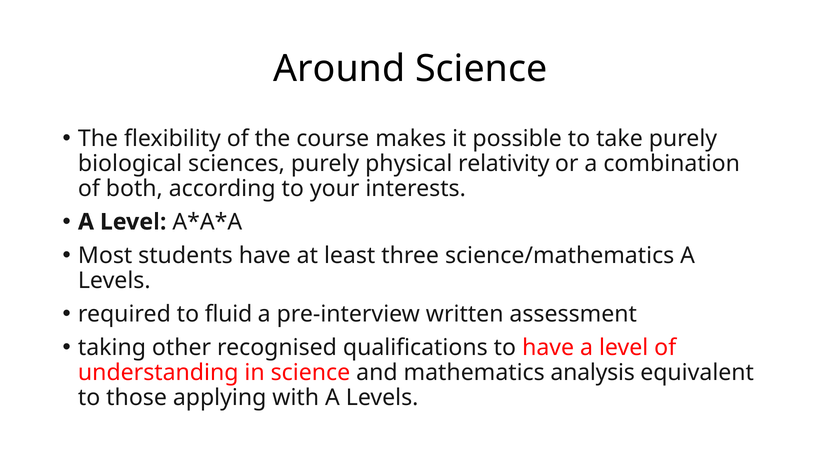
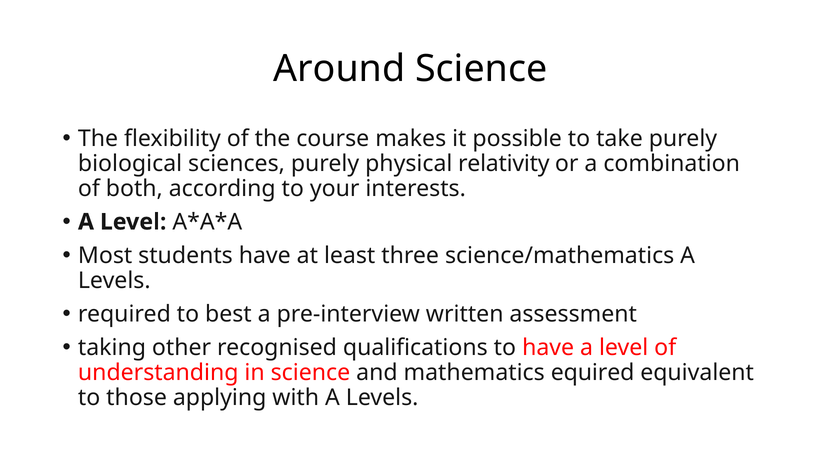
fluid: fluid -> best
analysis: analysis -> equired
